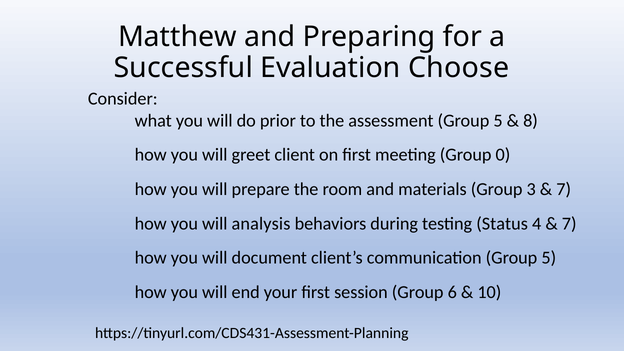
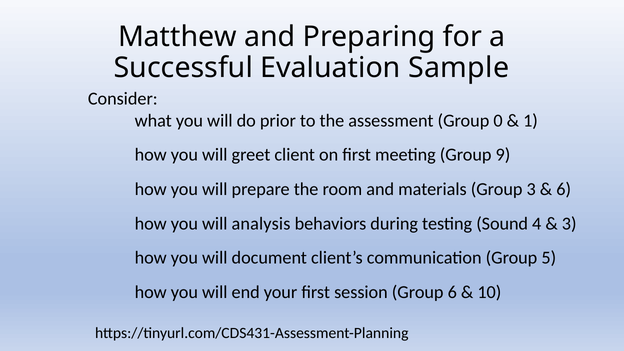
Choose: Choose -> Sample
assessment Group 5: 5 -> 0
8: 8 -> 1
0: 0 -> 9
7 at (564, 189): 7 -> 6
Status: Status -> Sound
7 at (569, 224): 7 -> 3
